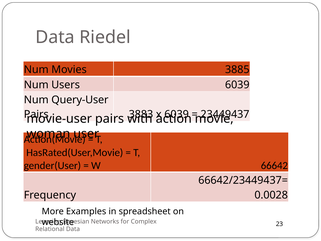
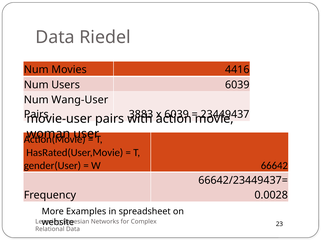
3885: 3885 -> 4416
Query-User: Query-User -> Wang-User
